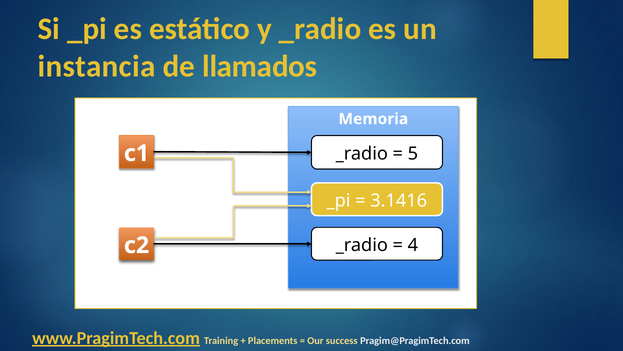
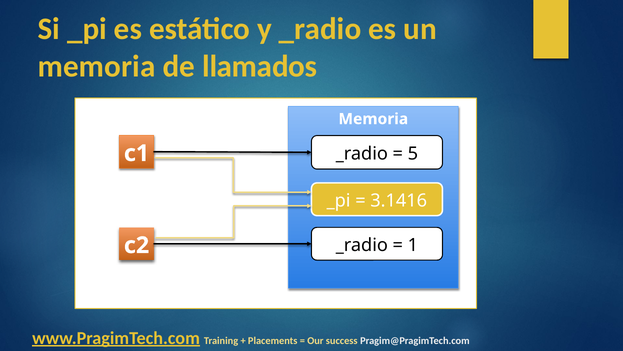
instancia at (97, 66): instancia -> memoria
4: 4 -> 1
